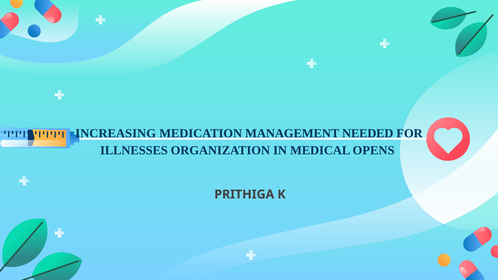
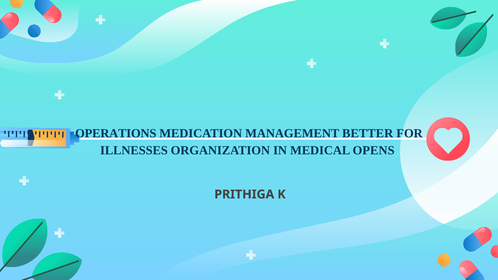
INCREASING: INCREASING -> OPERATIONS
NEEDED: NEEDED -> BETTER
